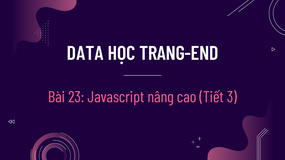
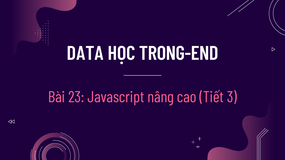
TRANG-END: TRANG-END -> TRONG-END
